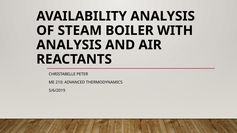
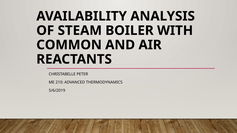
ANALYSIS at (69, 45): ANALYSIS -> COMMON
